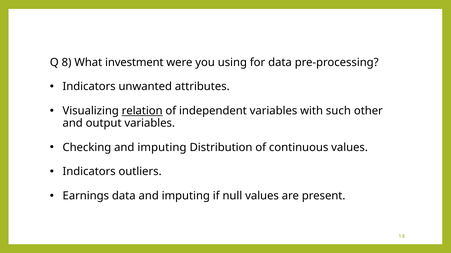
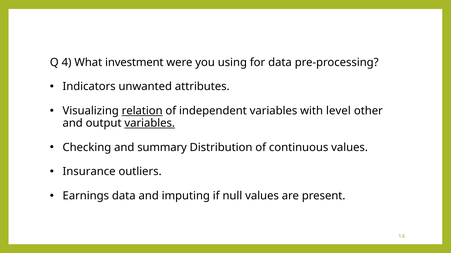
8: 8 -> 4
such: such -> level
variables at (150, 123) underline: none -> present
Checking and imputing: imputing -> summary
Indicators at (89, 172): Indicators -> Insurance
